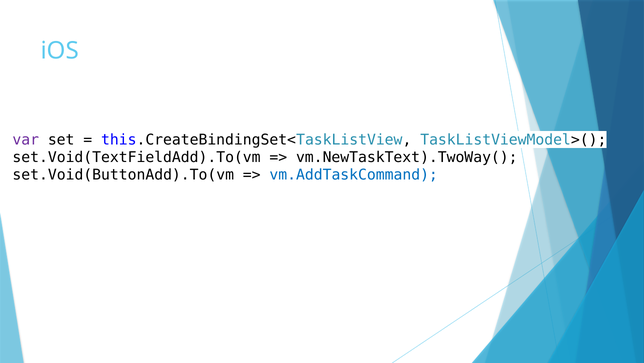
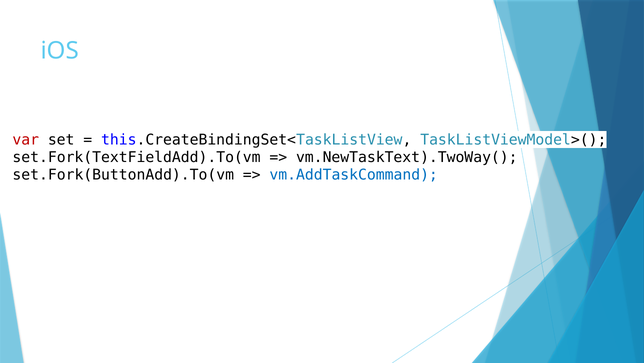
var colour: purple -> red
set.Void(TextFieldAdd).To(vm: set.Void(TextFieldAdd).To(vm -> set.Fork(TextFieldAdd).To(vm
set.Void(ButtonAdd).To(vm: set.Void(ButtonAdd).To(vm -> set.Fork(ButtonAdd).To(vm
